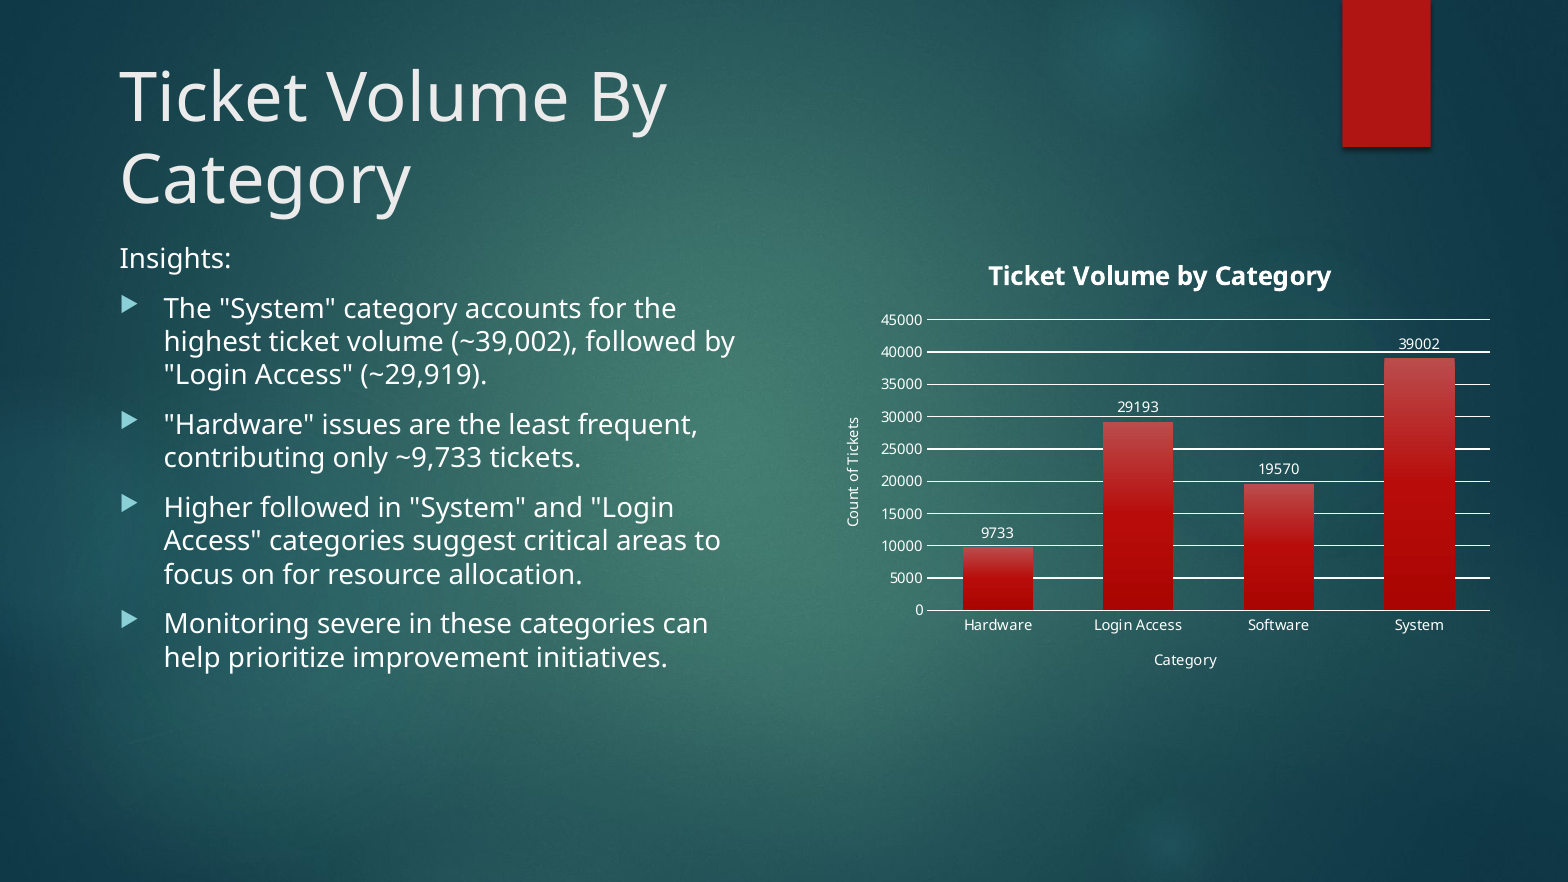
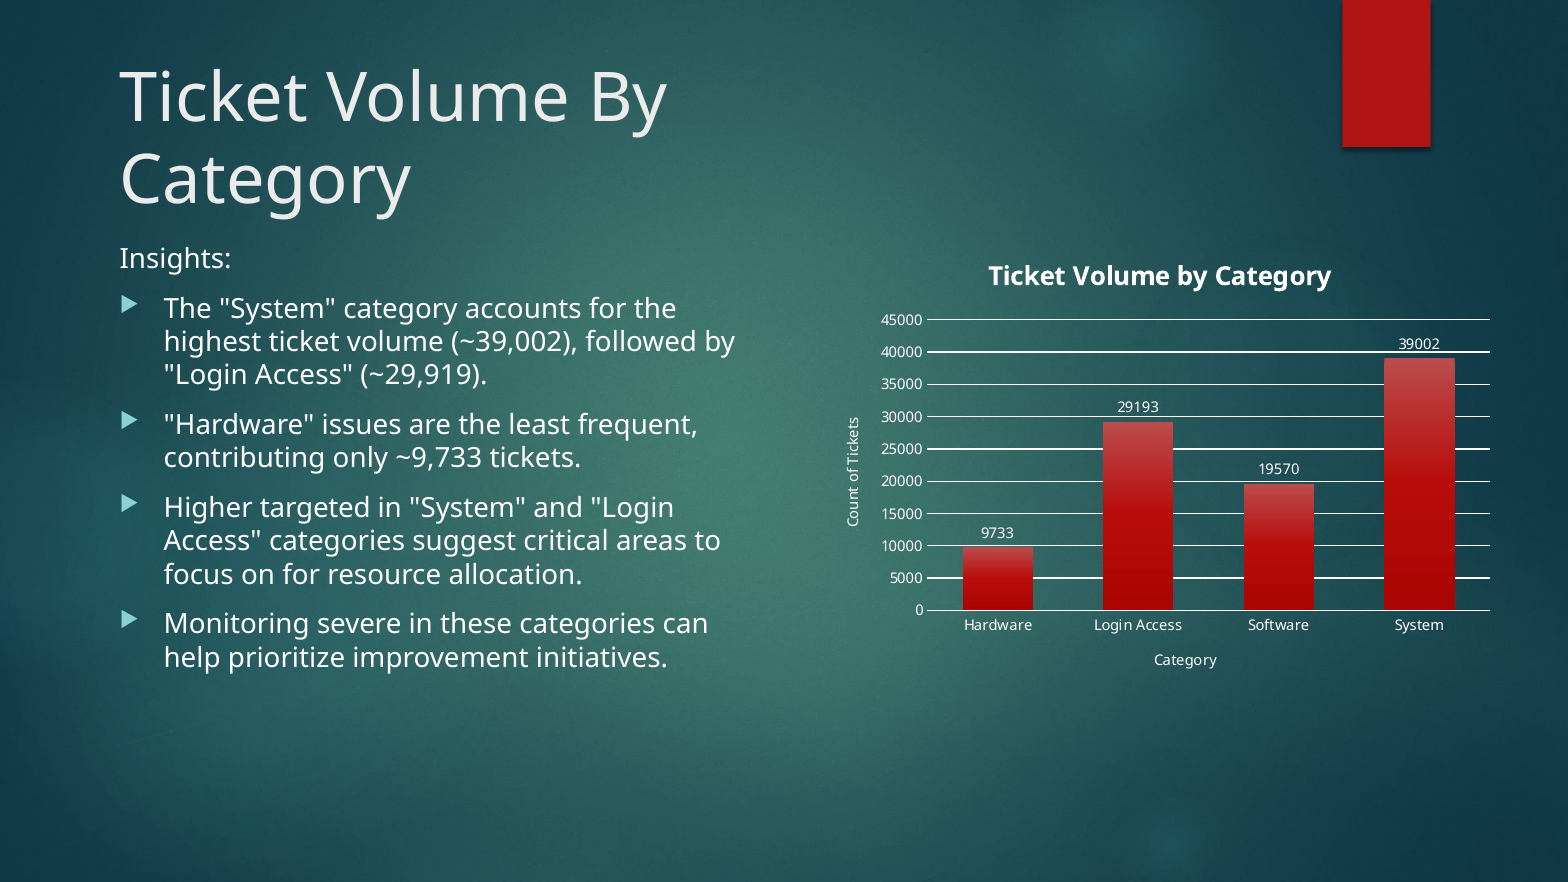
Higher followed: followed -> targeted
